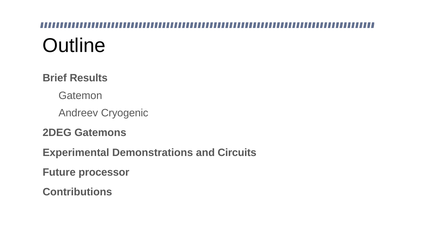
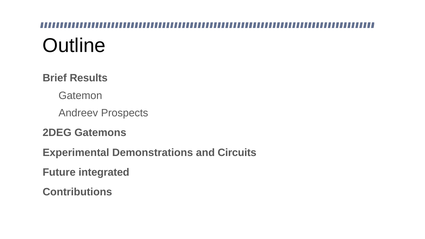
Cryogenic: Cryogenic -> Prospects
processor: processor -> integrated
